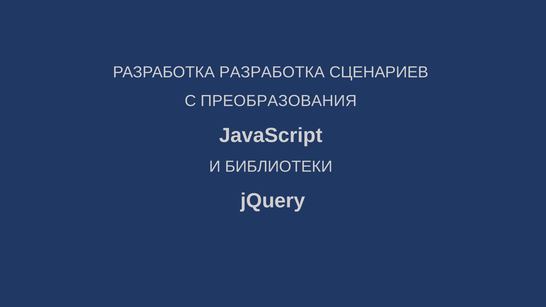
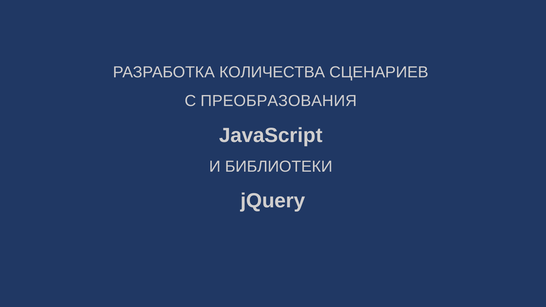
РАЗРАБОТКА РАЗРАБОТКА: РАЗРАБОТКА -> КОЛИЧЕСТВА
